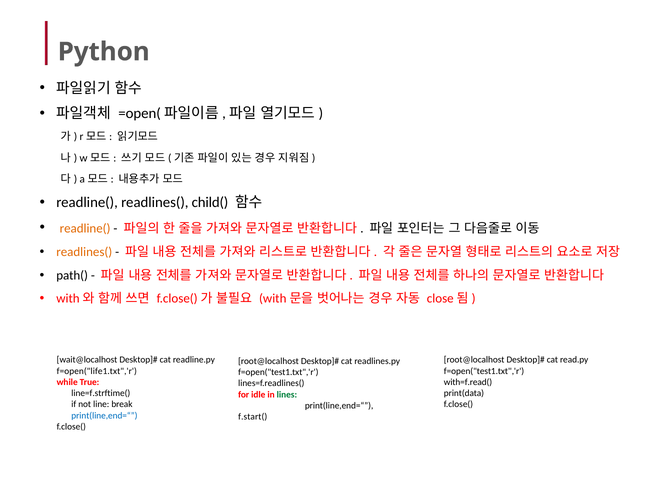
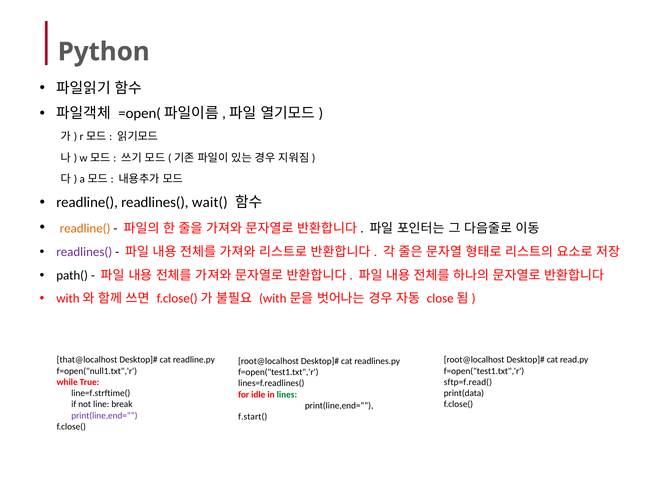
child(: child( -> wait(
readlines( at (84, 252) colour: orange -> purple
wait@localhost: wait@localhost -> that@localhost
f=open("life1.txt",'r: f=open("life1.txt",'r -> f=open("null1.txt",'r
with=f.read(: with=f.read( -> sftp=f.read(
print(line,end=“ at (104, 416) colour: blue -> purple
